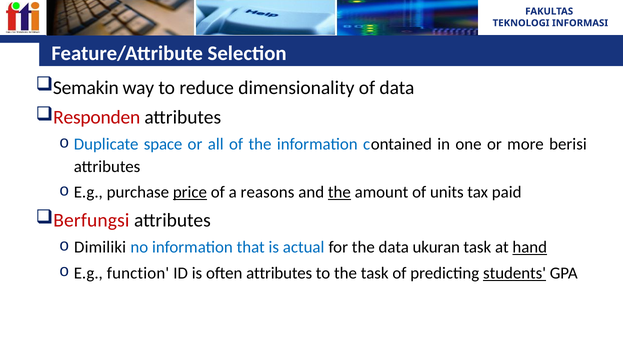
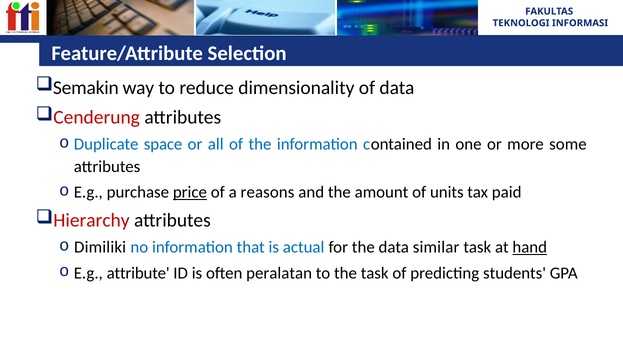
Responden: Responden -> Cenderung
berisi: berisi -> some
the at (339, 192) underline: present -> none
Berfungsi: Berfungsi -> Hierarchy
ukuran: ukuran -> similar
function: function -> attribute
often attributes: attributes -> peralatan
students underline: present -> none
